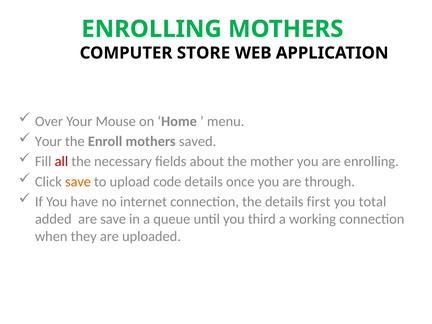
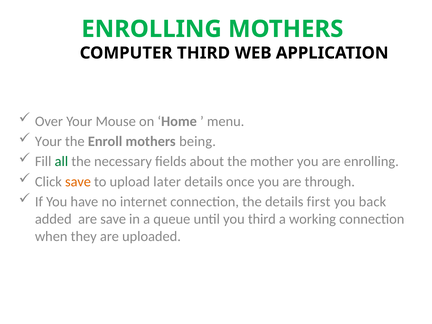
COMPUTER STORE: STORE -> THIRD
saved: saved -> being
all colour: red -> green
code: code -> later
total: total -> back
